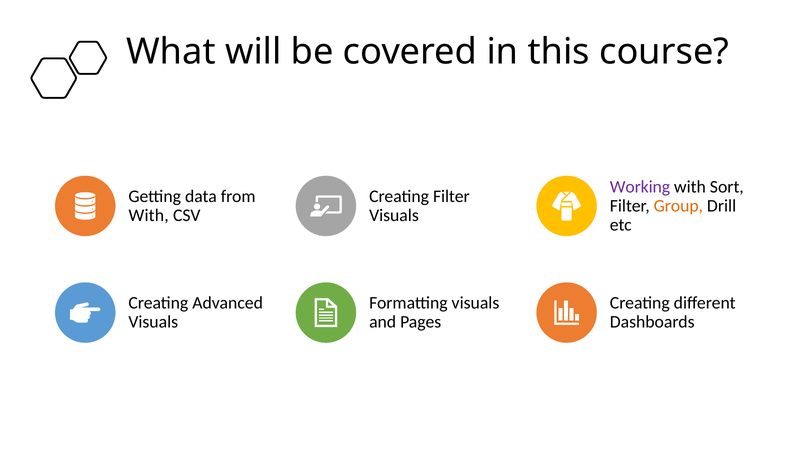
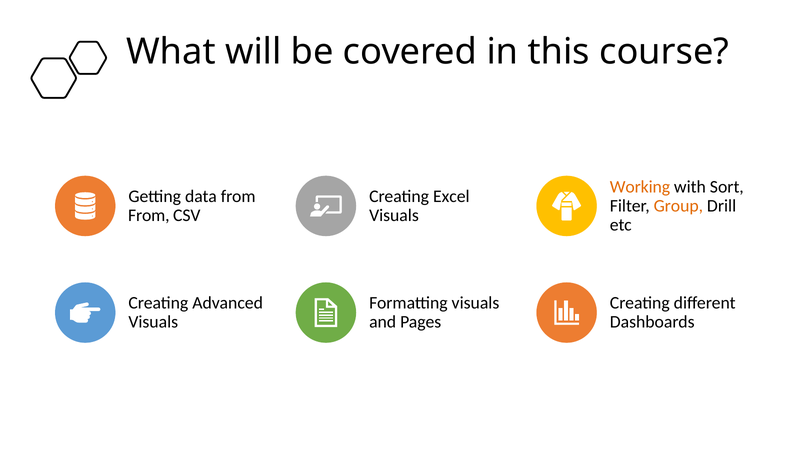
Working colour: purple -> orange
Creating Filter: Filter -> Excel
With at (149, 215): With -> From
